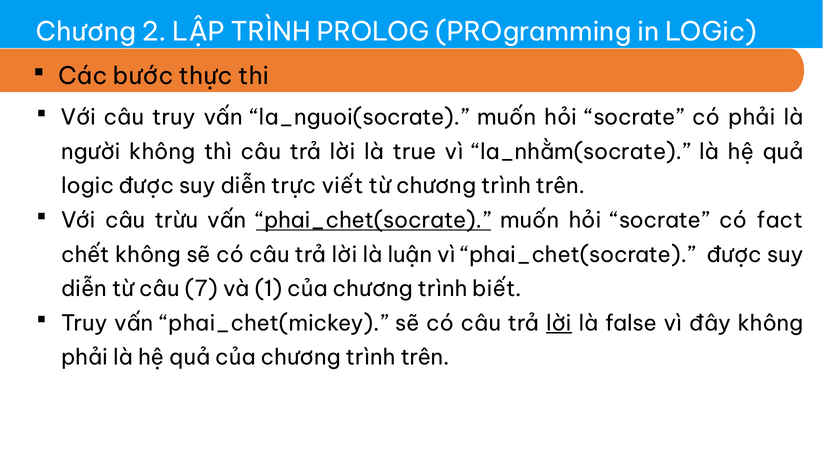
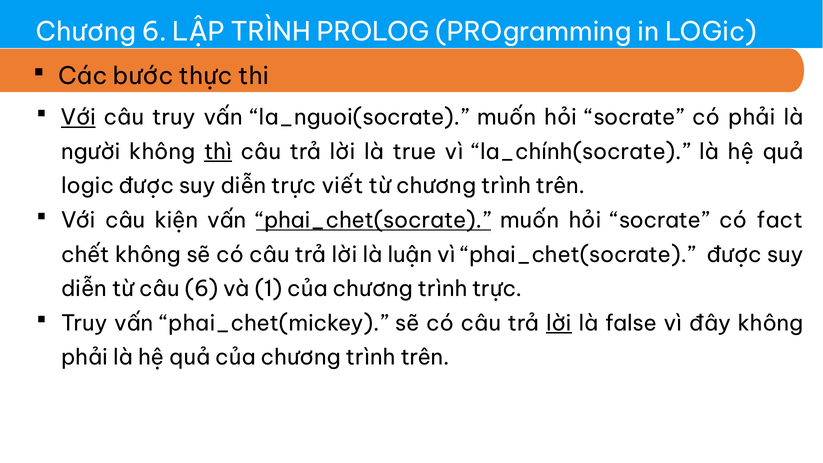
Chương 2: 2 -> 6
Với at (79, 118) underline: none -> present
thì underline: none -> present
la_nhằm(socrate: la_nhằm(socrate -> la_chính(socrate
trừu: trừu -> kiện
câu 7: 7 -> 6
trình biết: biết -> trực
